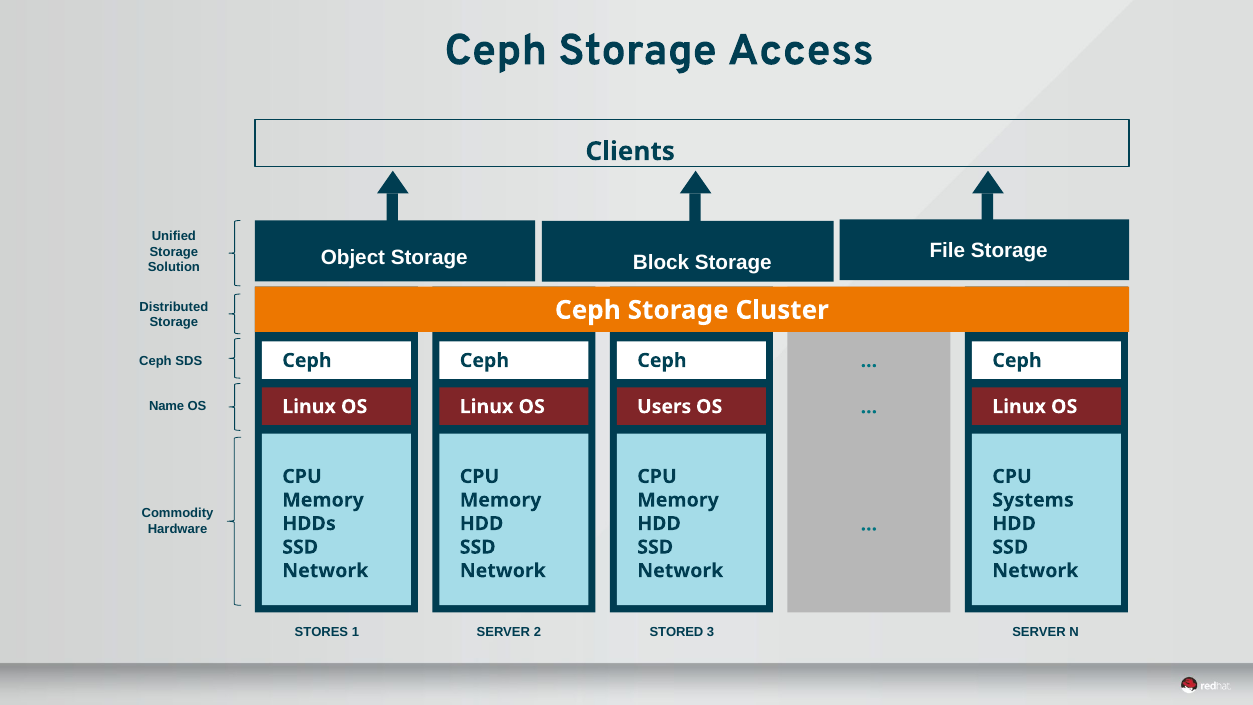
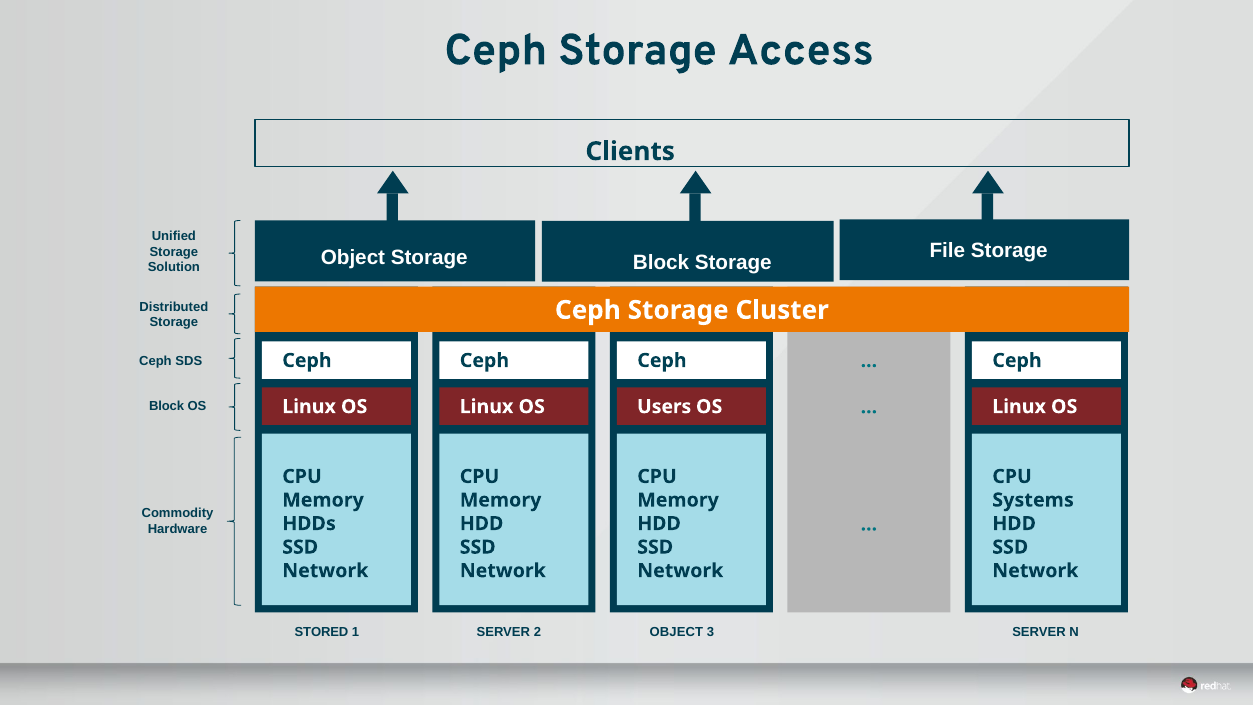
Name at (167, 406): Name -> Block
STORES: STORES -> STORED
2 STORED: STORED -> OBJECT
